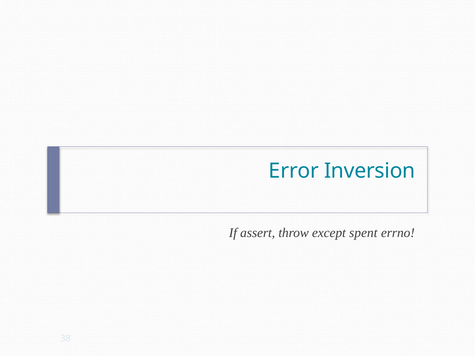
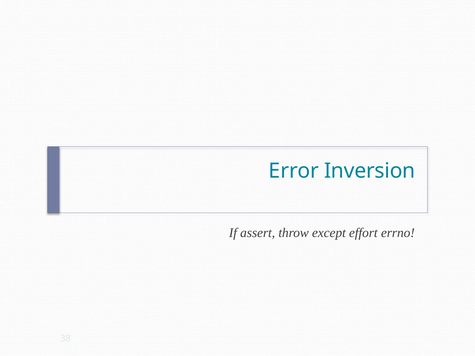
spent: spent -> effort
